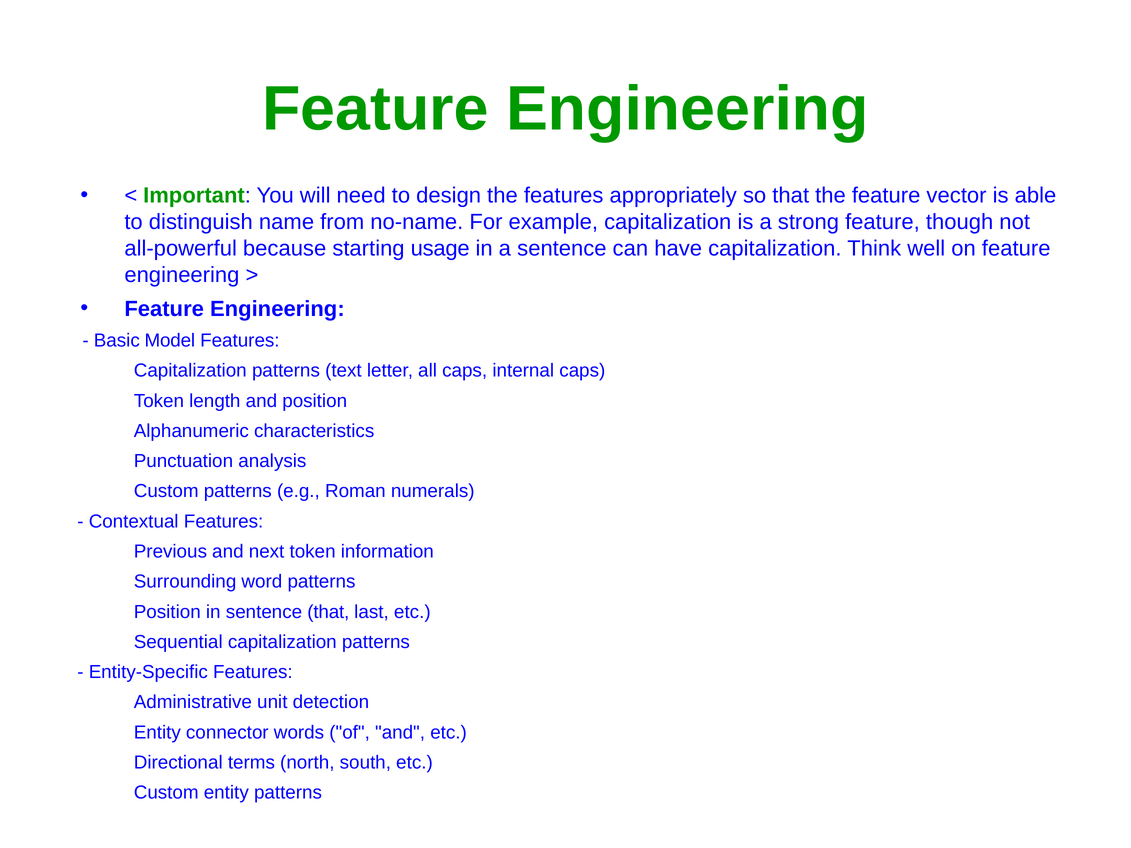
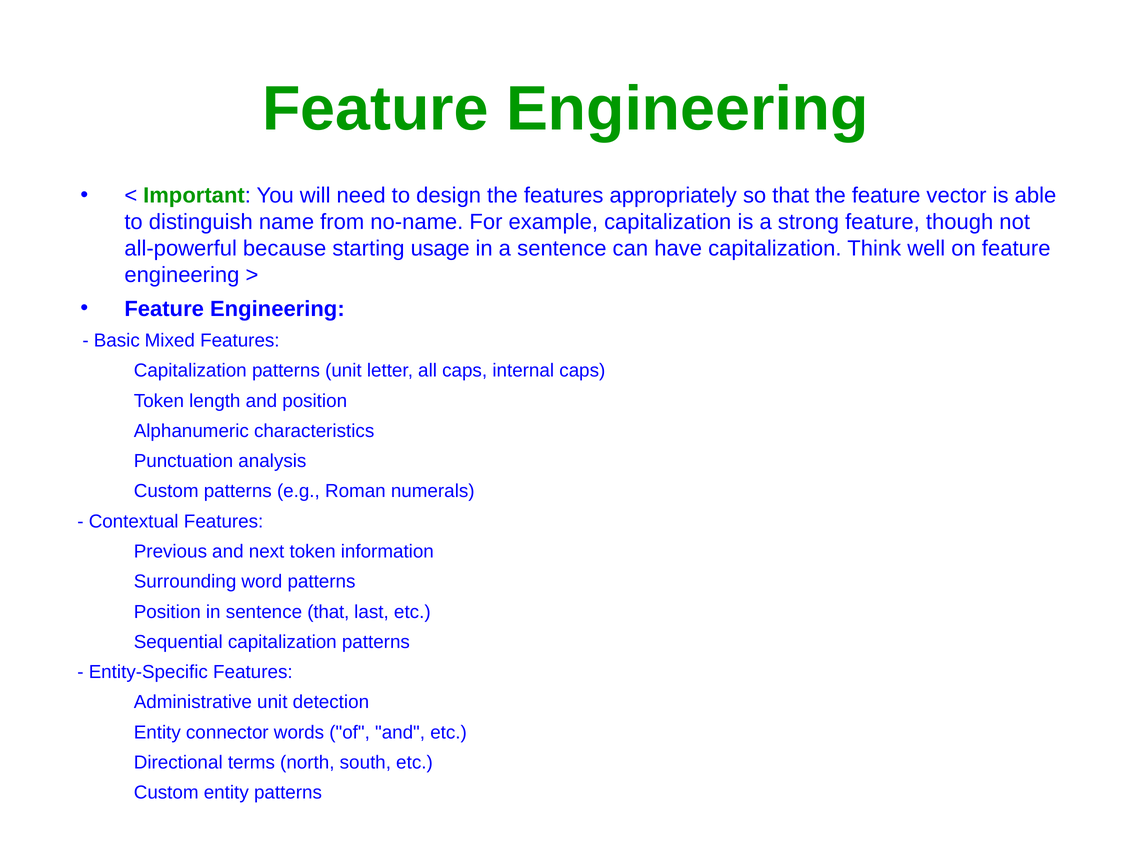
Model: Model -> Mixed
patterns text: text -> unit
